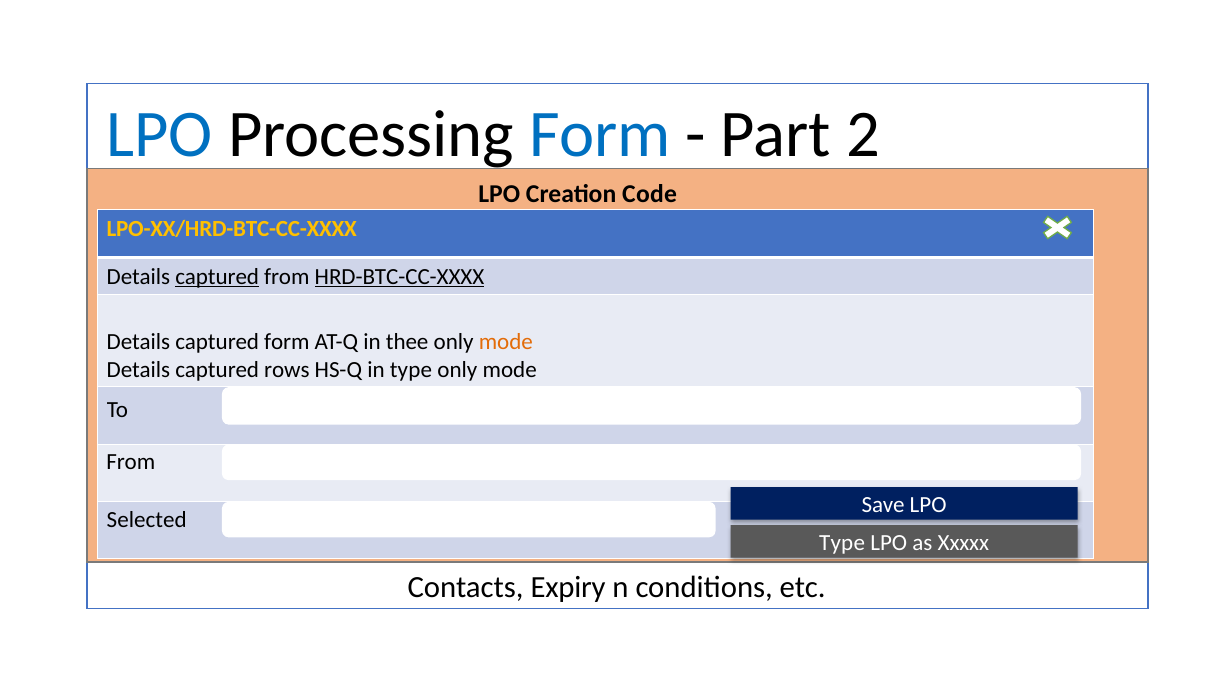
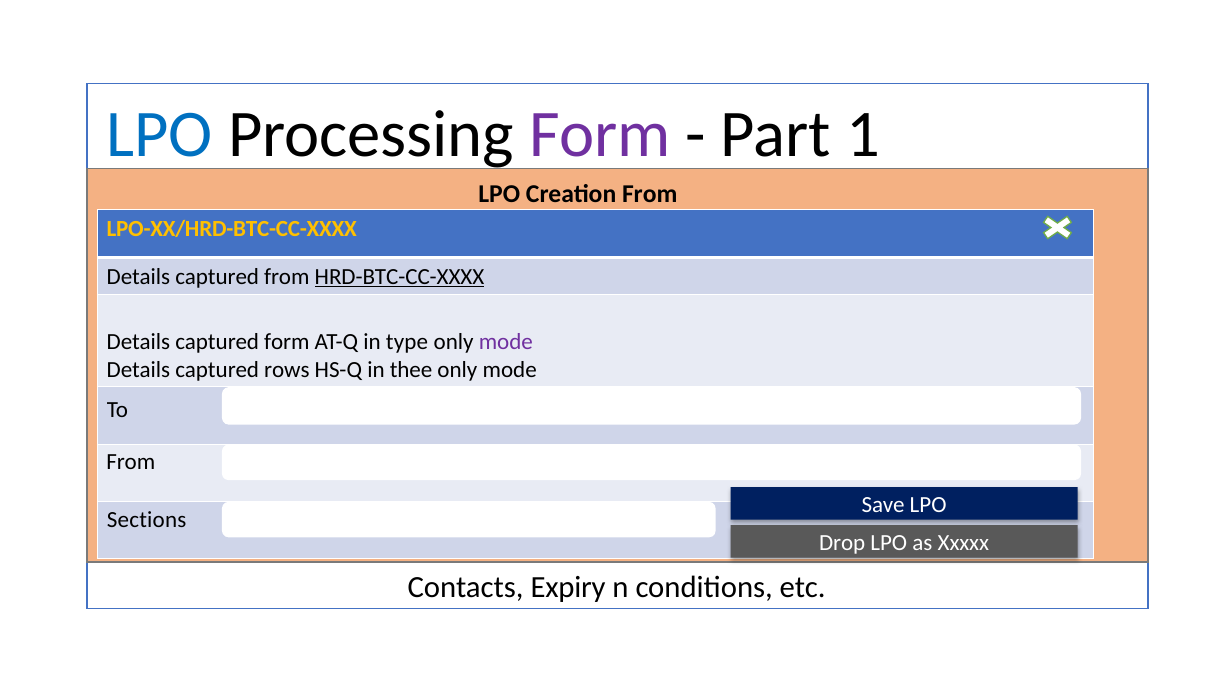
Form at (600, 134) colour: blue -> purple
2: 2 -> 1
Creation Code: Code -> From
captured at (217, 277) underline: present -> none
thee: thee -> type
mode at (506, 342) colour: orange -> purple
in type: type -> thee
Selected: Selected -> Sections
Type at (842, 543): Type -> Drop
